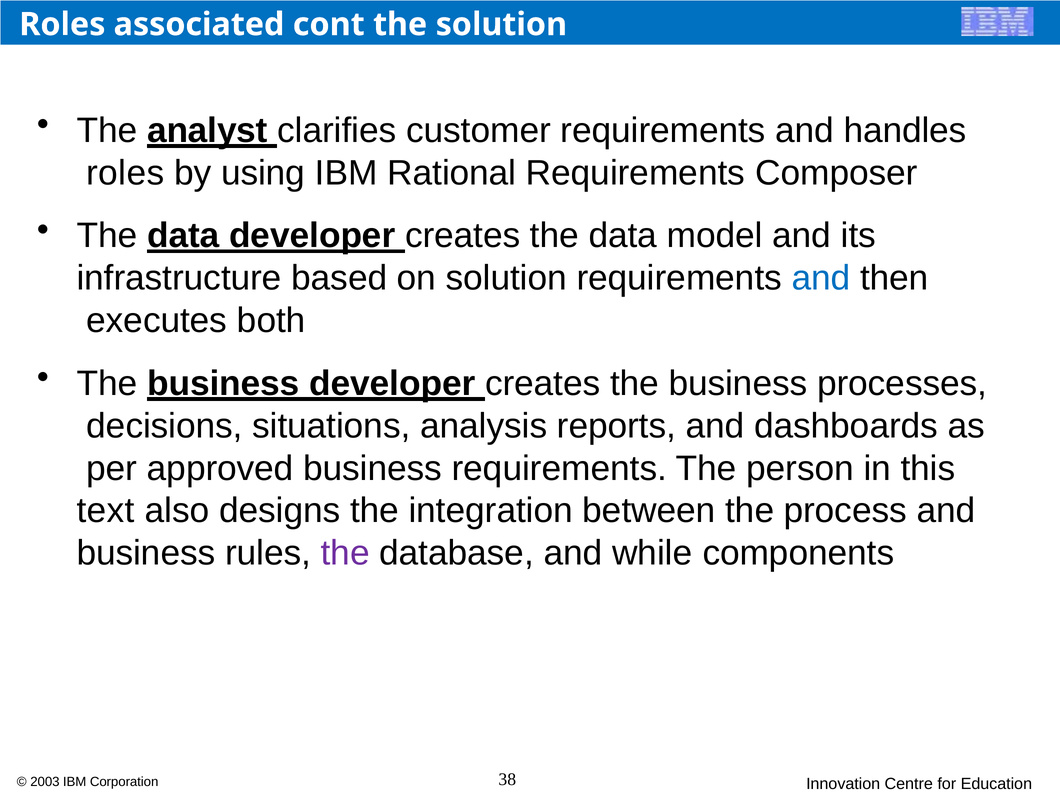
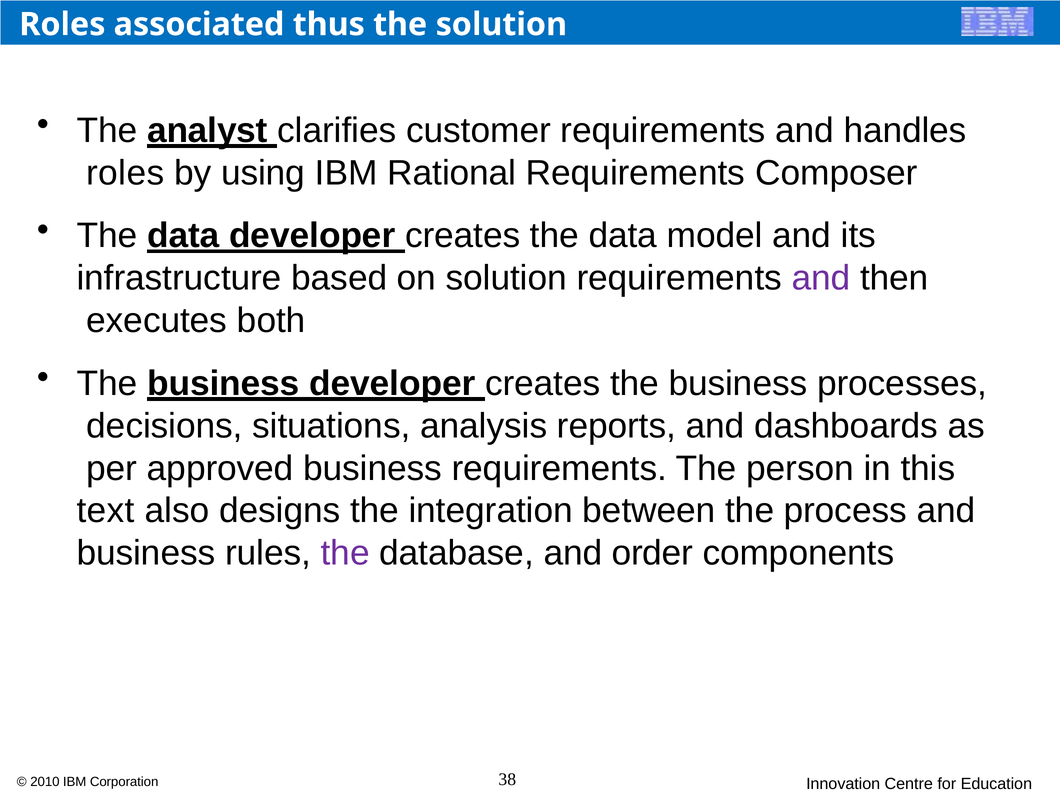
cont: cont -> thus
and at (821, 278) colour: blue -> purple
while: while -> order
2003: 2003 -> 2010
